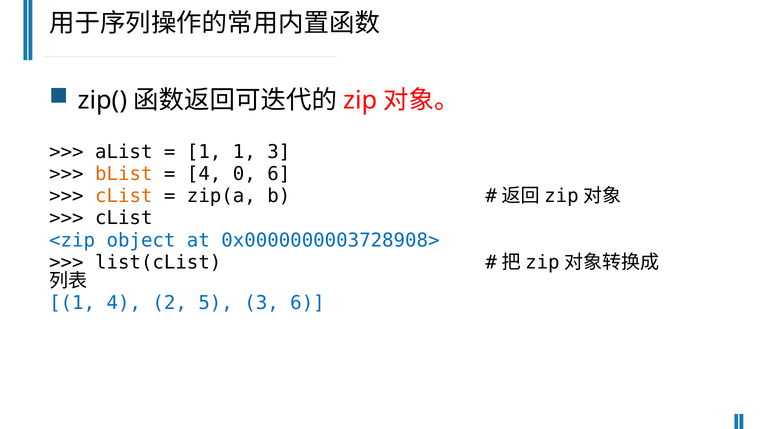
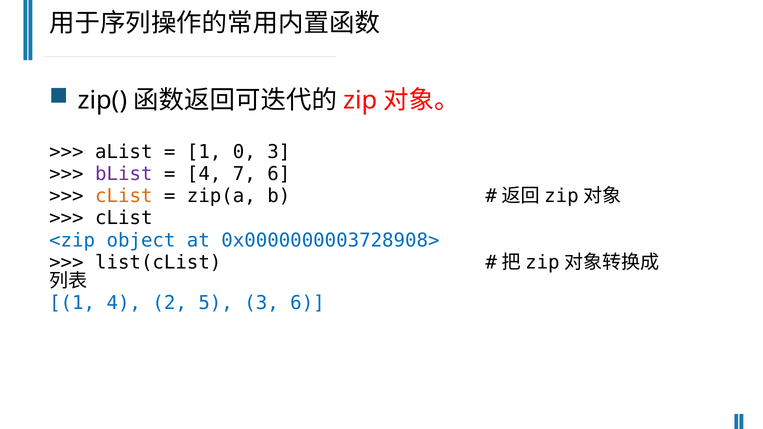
1 1: 1 -> 0
bList colour: orange -> purple
0: 0 -> 7
